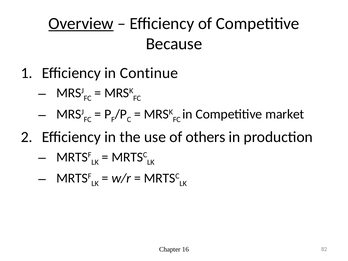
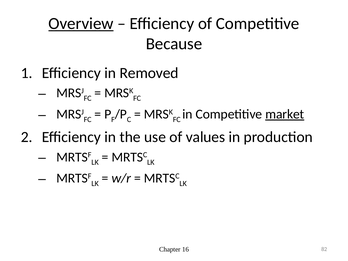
Continue: Continue -> Removed
market underline: none -> present
others: others -> values
